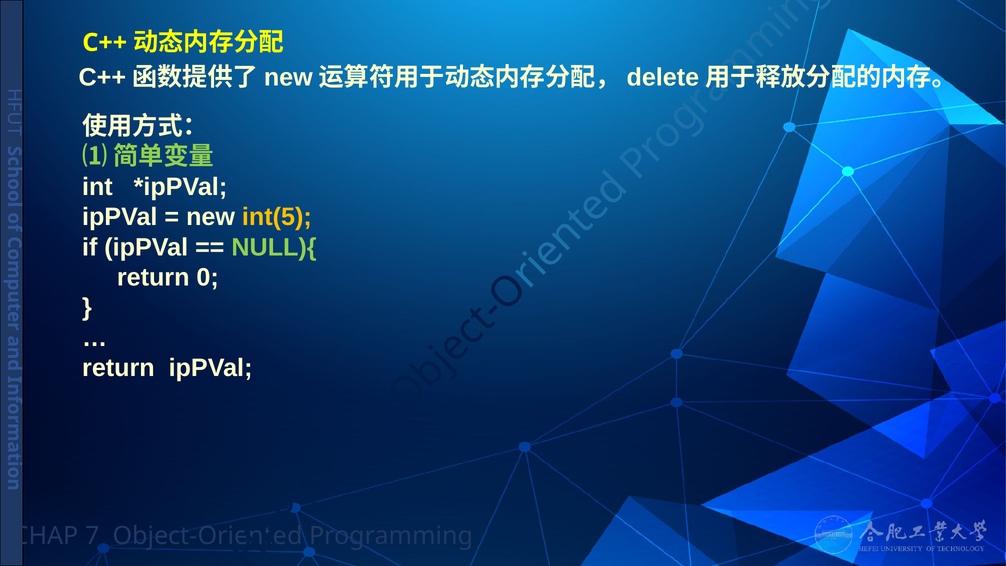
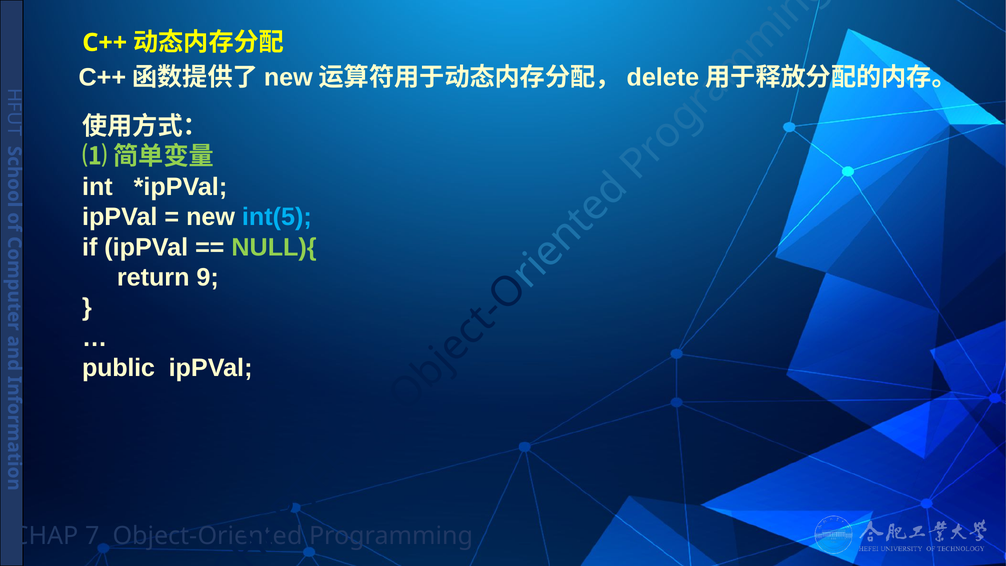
int(5 colour: yellow -> light blue
0: 0 -> 9
return at (118, 368): return -> public
